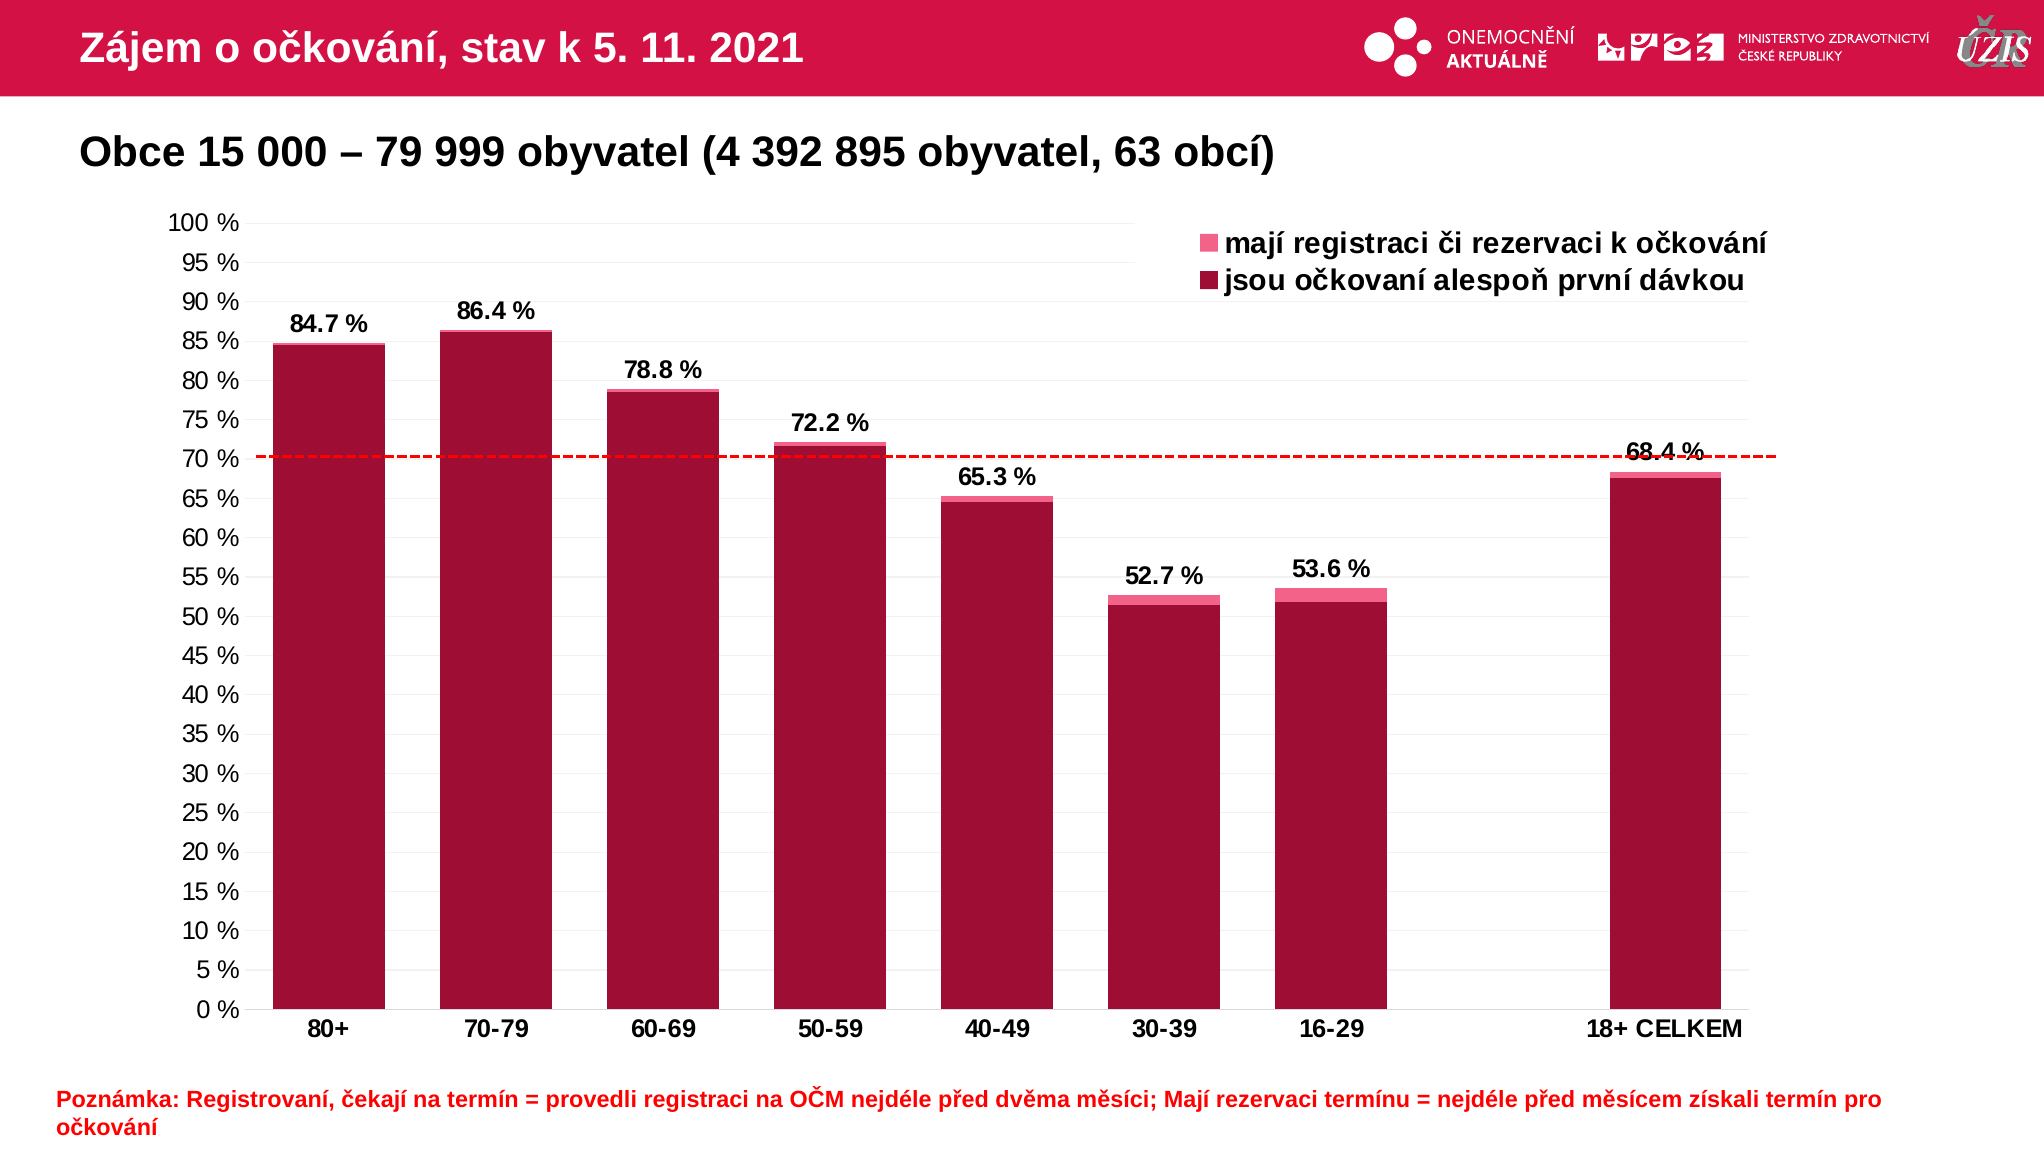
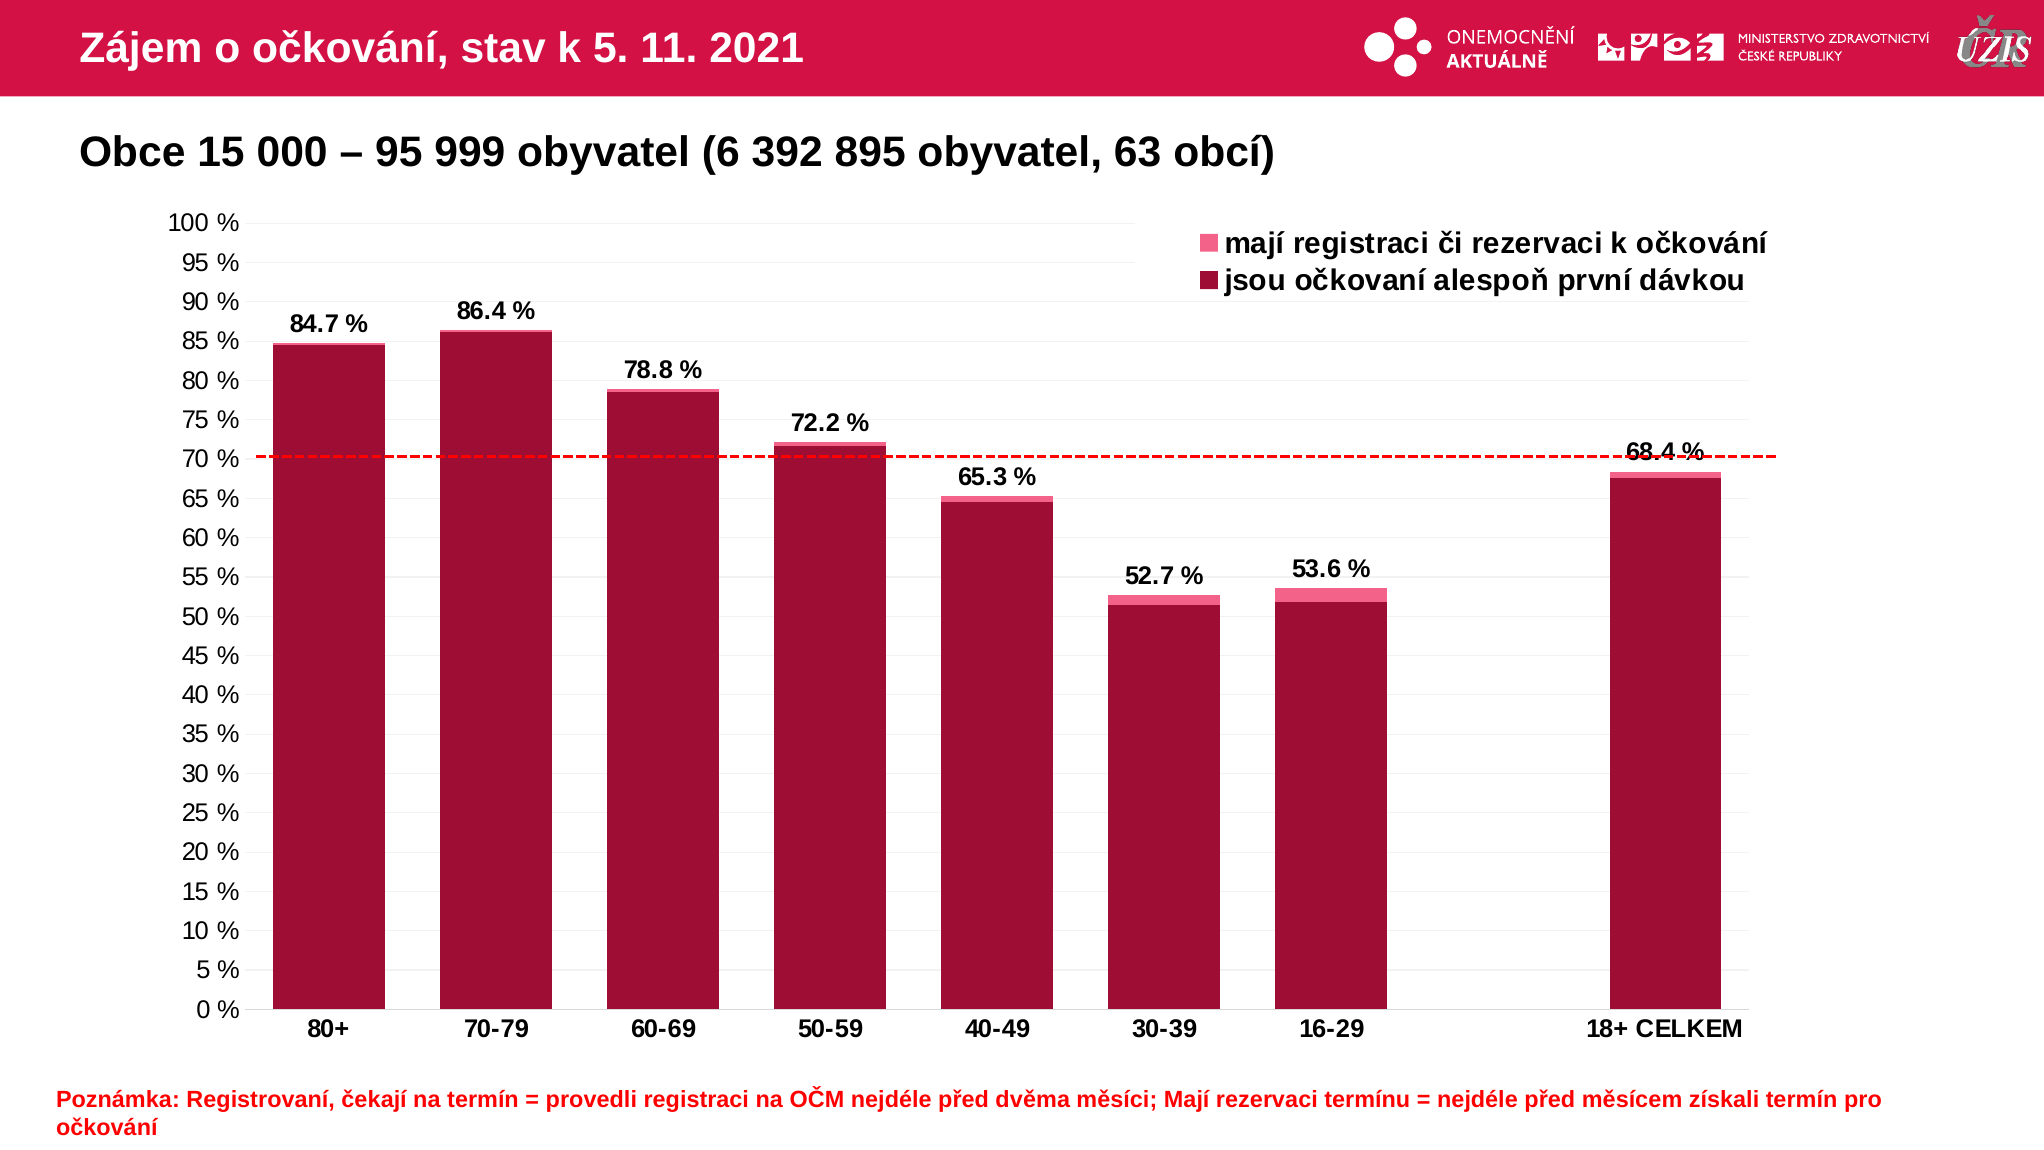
79 at (399, 153): 79 -> 95
4: 4 -> 6
